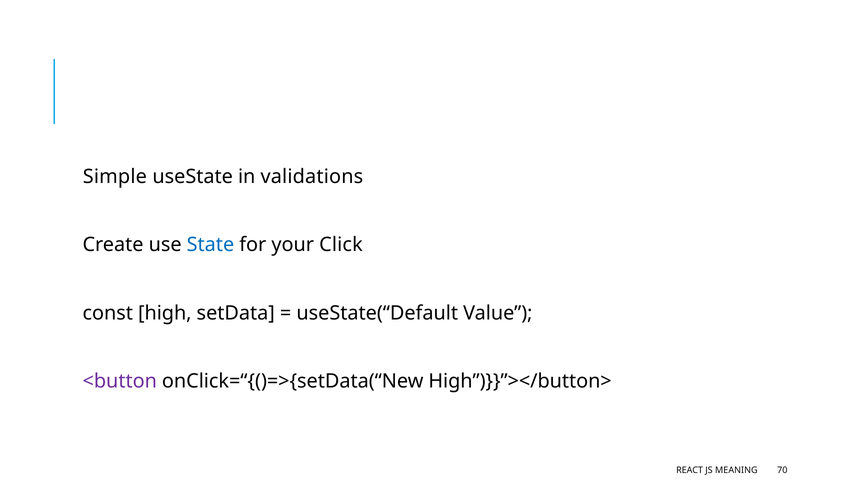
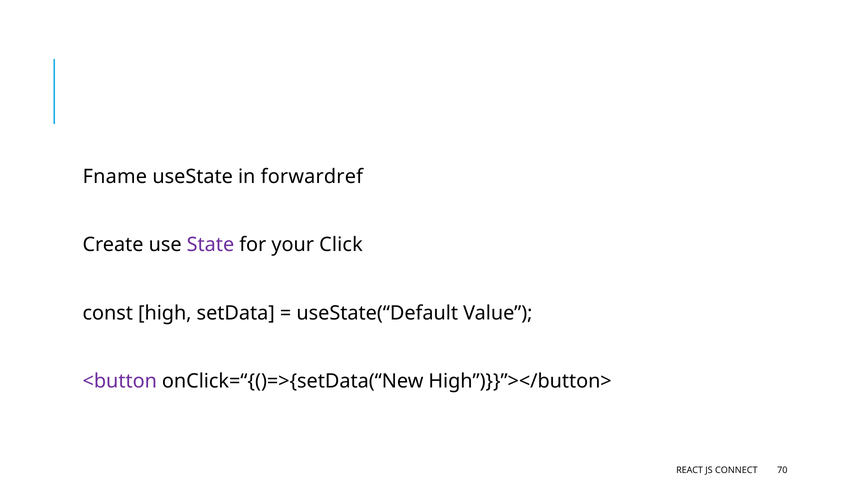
Simple: Simple -> Fname
validations: validations -> forwardref
State colour: blue -> purple
MEANING: MEANING -> CONNECT
